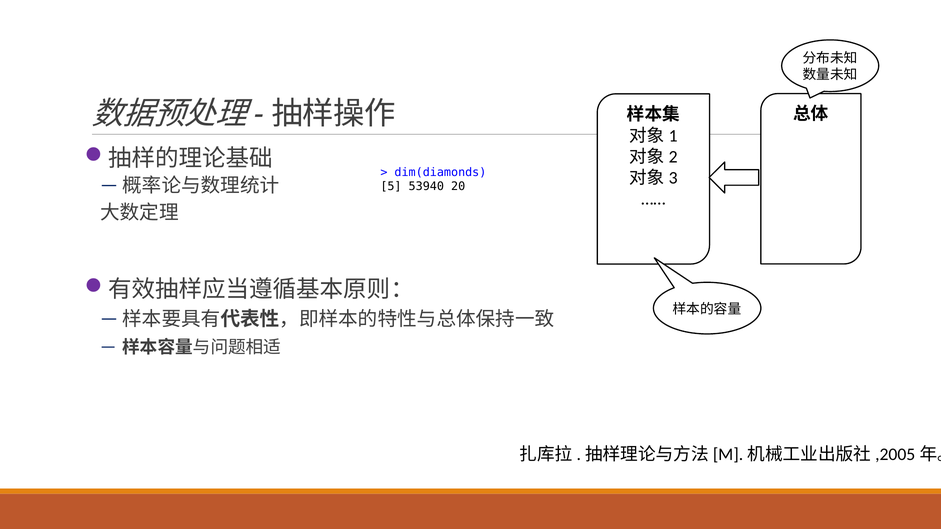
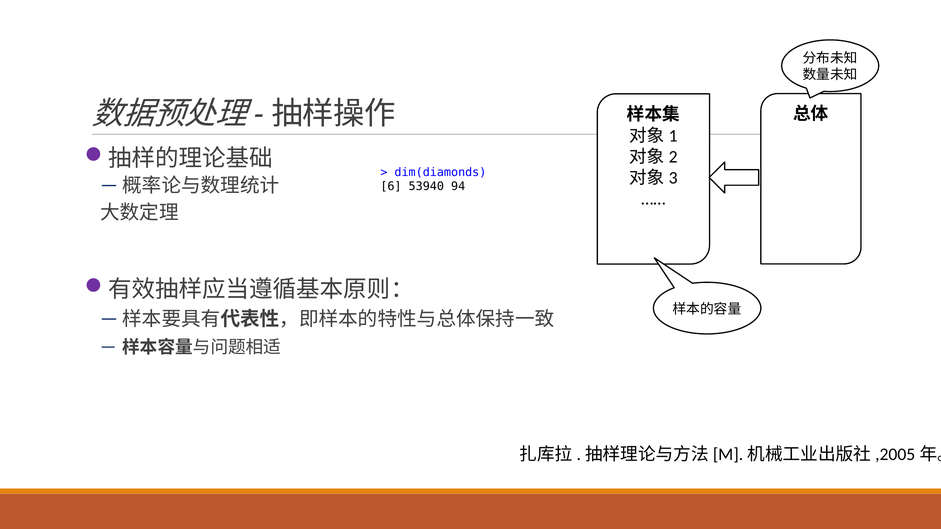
5: 5 -> 6
20: 20 -> 94
